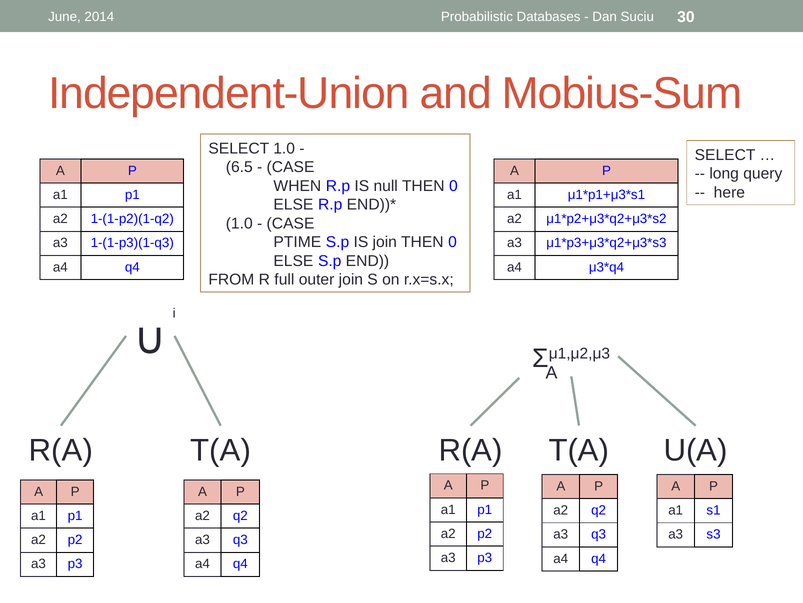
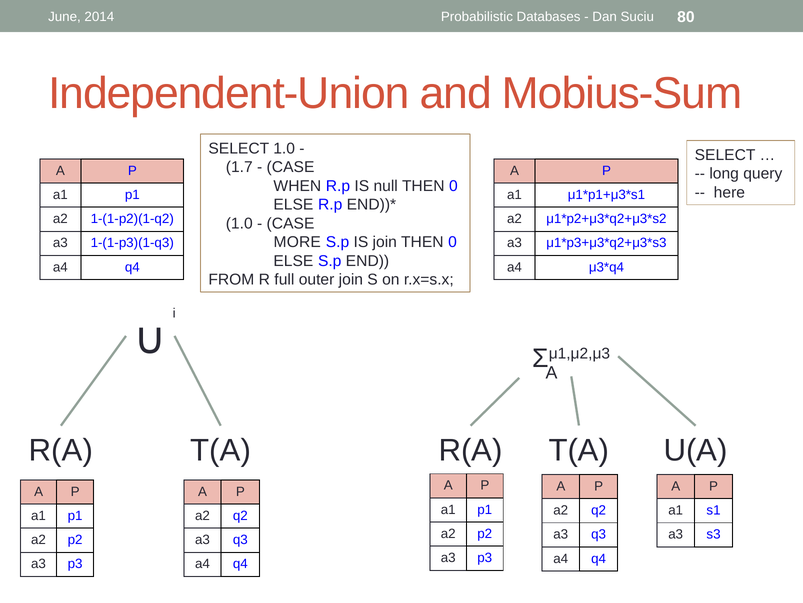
30: 30 -> 80
6.5: 6.5 -> 1.7
PTIME: PTIME -> MORE
